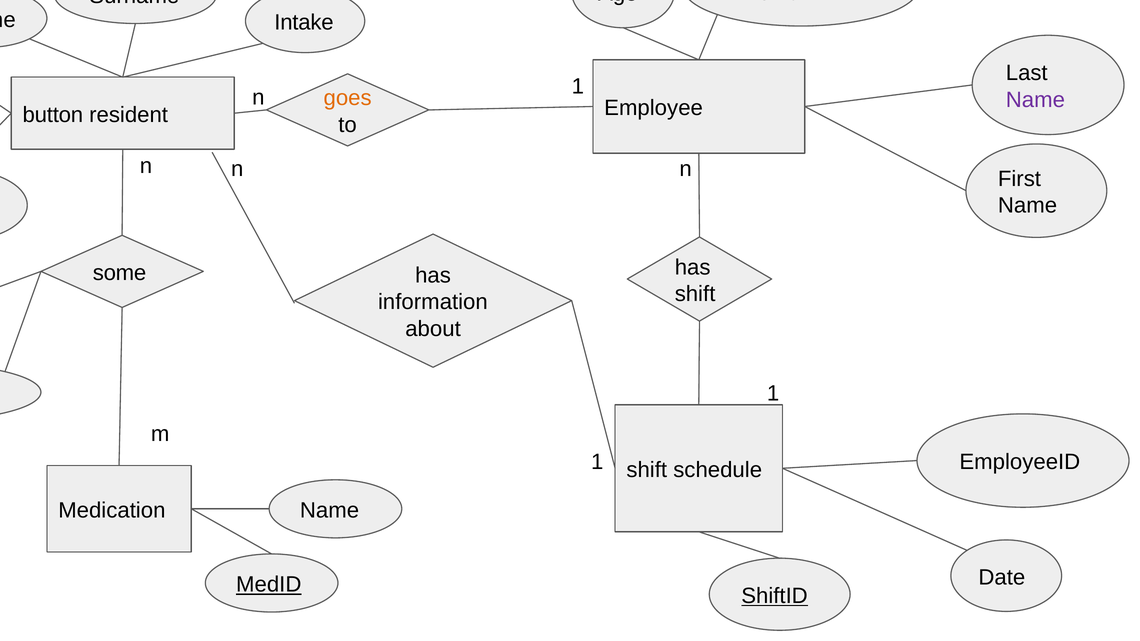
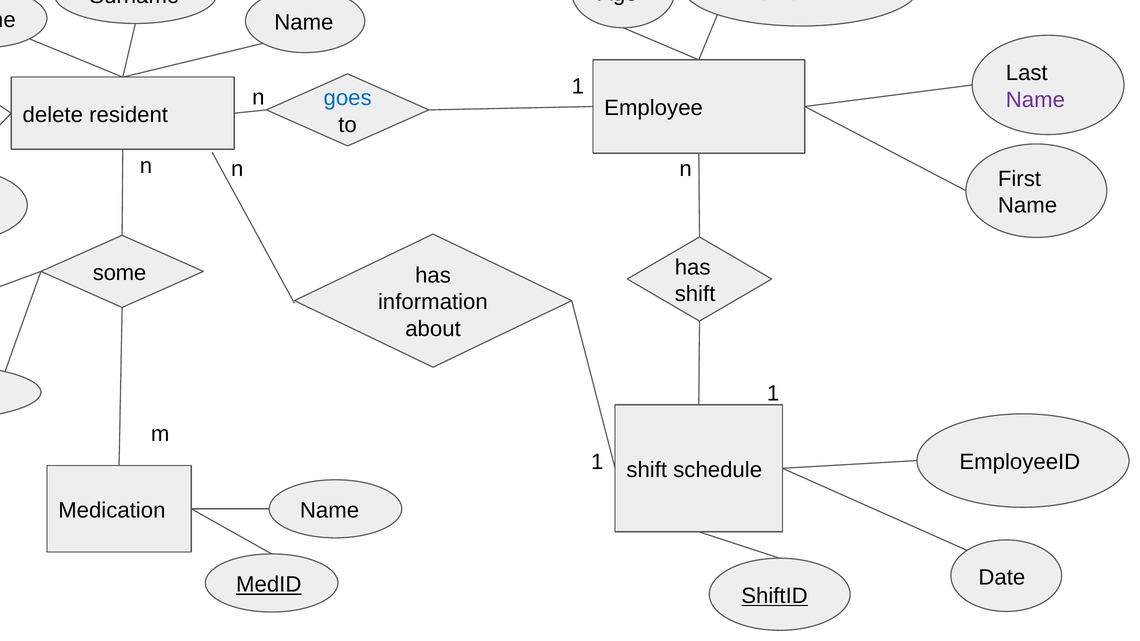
Intake at (304, 22): Intake -> Name
goes colour: orange -> blue
button: button -> delete
